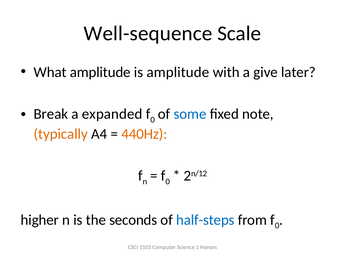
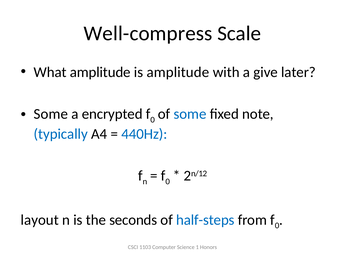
Well-sequence: Well-sequence -> Well-compress
Break at (51, 114): Break -> Some
expanded: expanded -> encrypted
typically colour: orange -> blue
440Hz colour: orange -> blue
higher: higher -> layout
